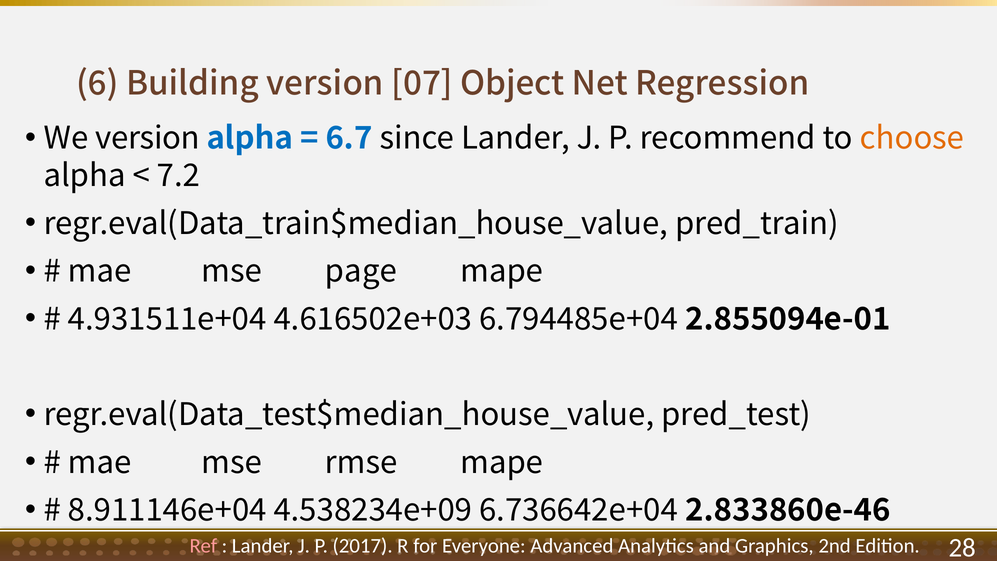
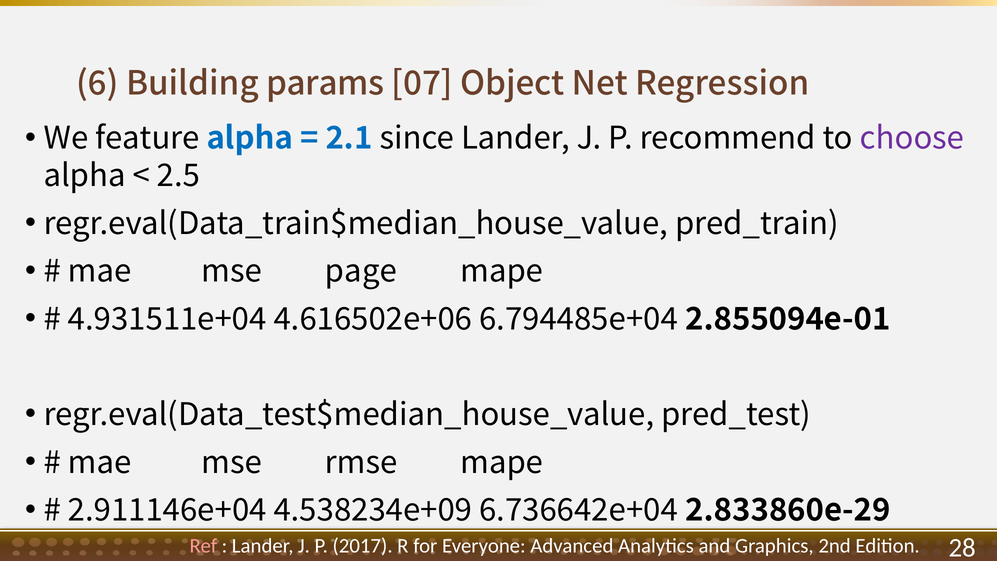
Building version: version -> params
We version: version -> feature
6.7: 6.7 -> 2.1
choose colour: orange -> purple
7.2: 7.2 -> 2.5
4.616502e+03: 4.616502e+03 -> 4.616502e+06
8.911146e+04: 8.911146e+04 -> 2.911146e+04
2.833860e-46: 2.833860e-46 -> 2.833860e-29
